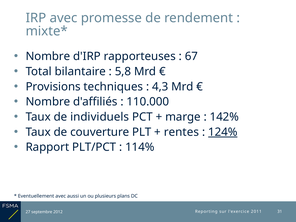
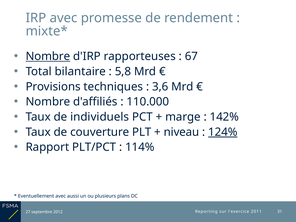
Nombre at (48, 56) underline: none -> present
4,3: 4,3 -> 3,6
rentes: rentes -> niveau
